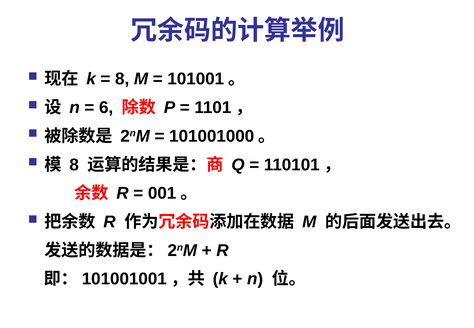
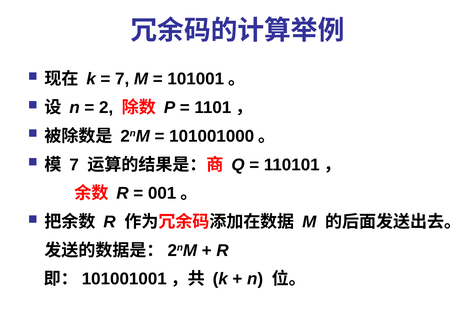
8 at (122, 79): 8 -> 7
6: 6 -> 2
8 at (74, 165): 8 -> 7
